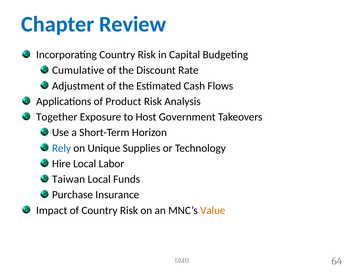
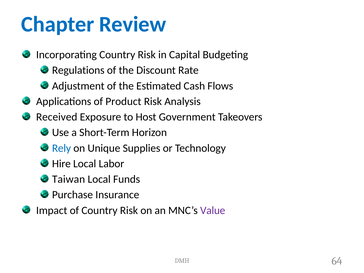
Cumulative: Cumulative -> Regulations
Together: Together -> Received
Value colour: orange -> purple
